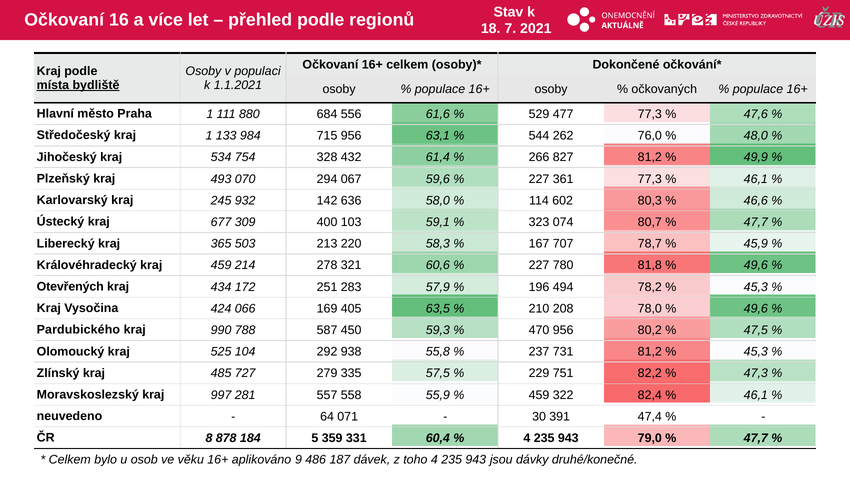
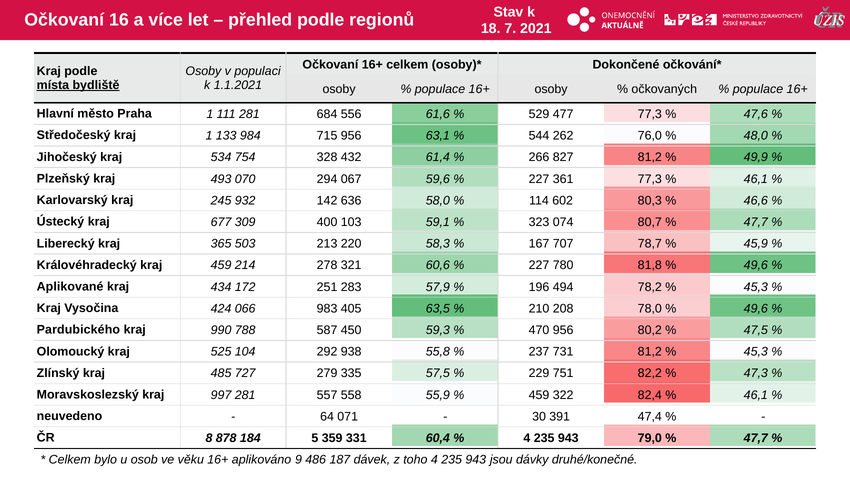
111 880: 880 -> 281
Otevřených: Otevřených -> Aplikované
169: 169 -> 983
